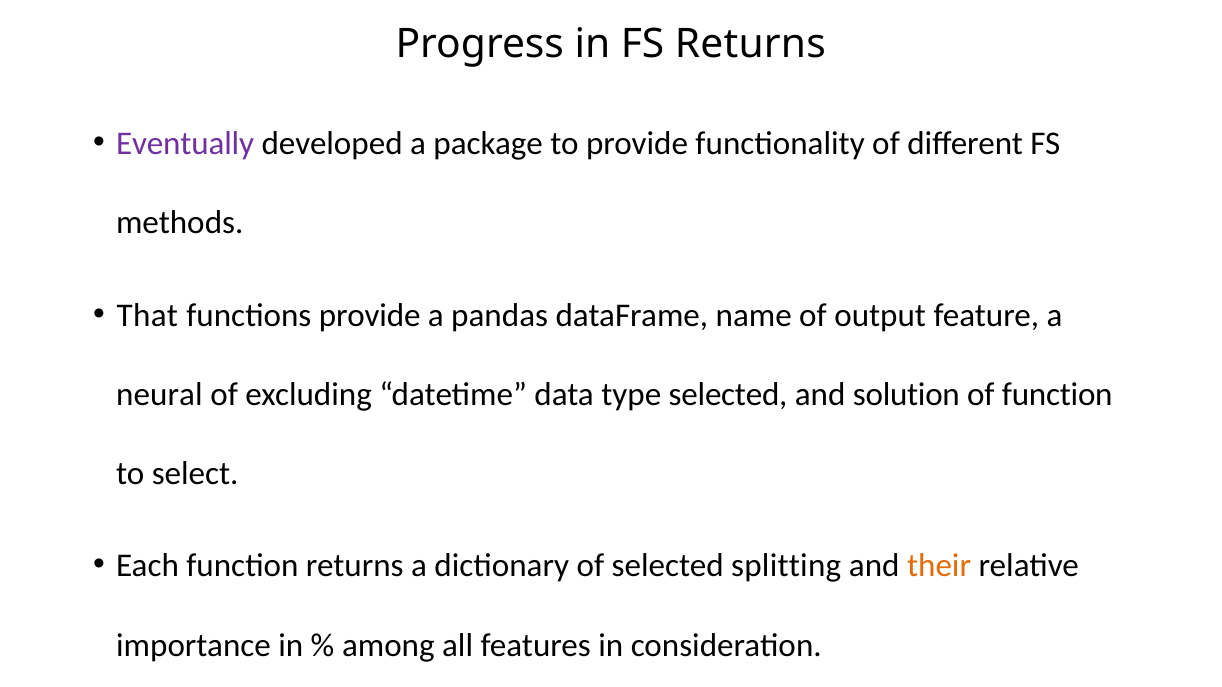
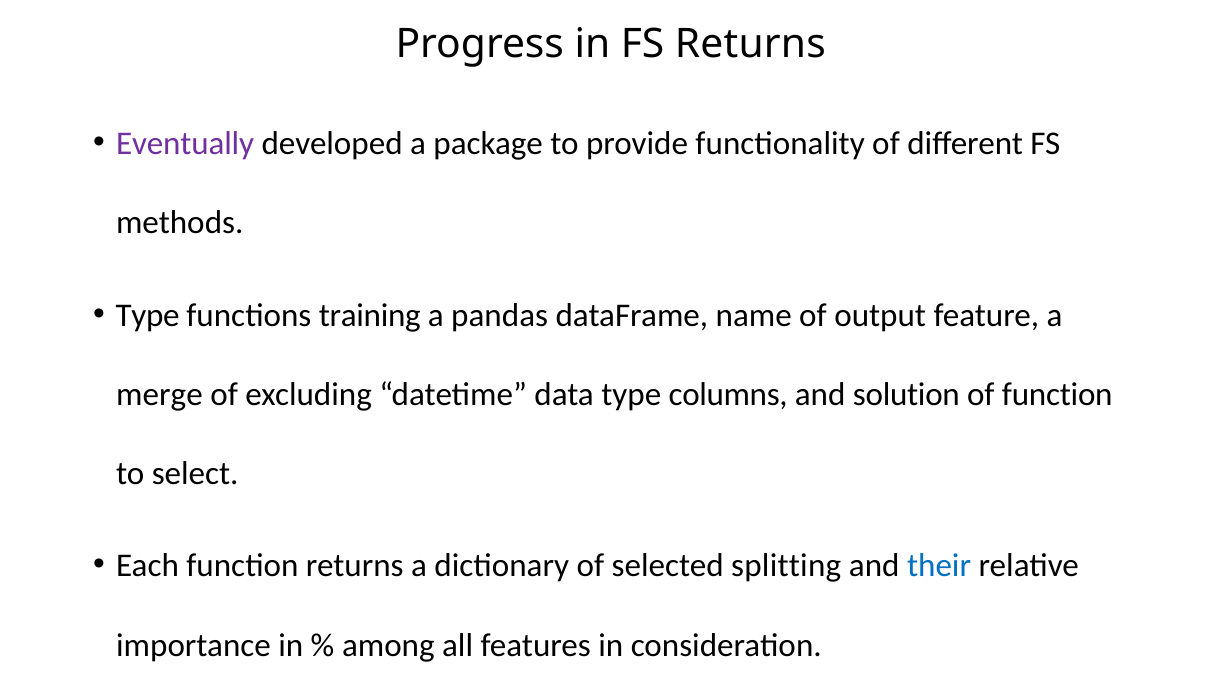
That at (147, 315): That -> Type
functions provide: provide -> training
neural: neural -> merge
type selected: selected -> columns
their colour: orange -> blue
